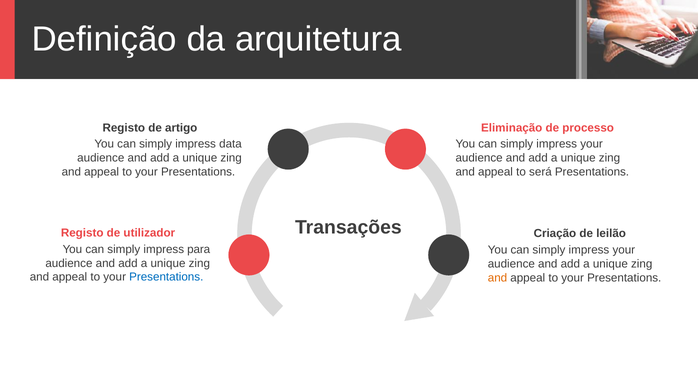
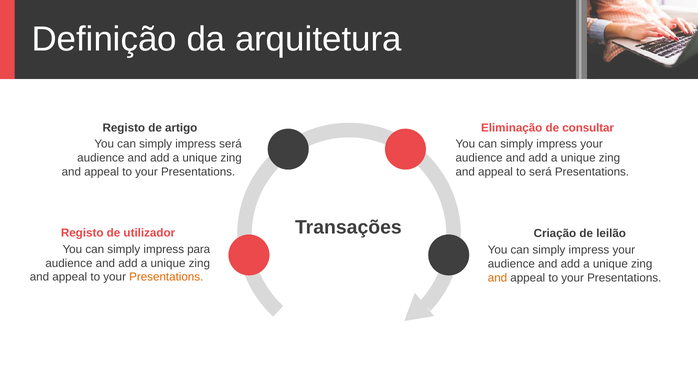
processo: processo -> consultar
impress data: data -> será
Presentations at (166, 278) colour: blue -> orange
